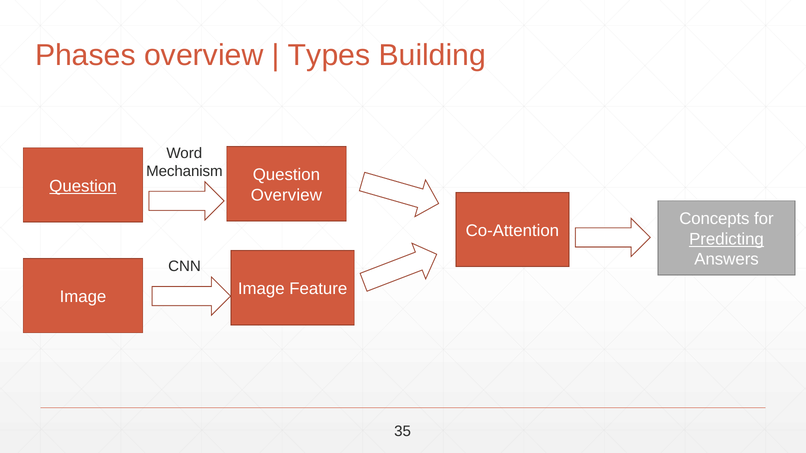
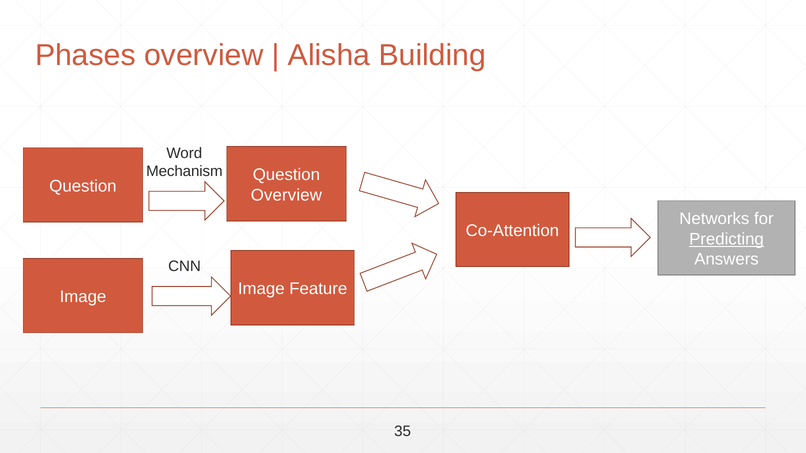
Types: Types -> Alisha
Question at (83, 186) underline: present -> none
Concepts: Concepts -> Networks
